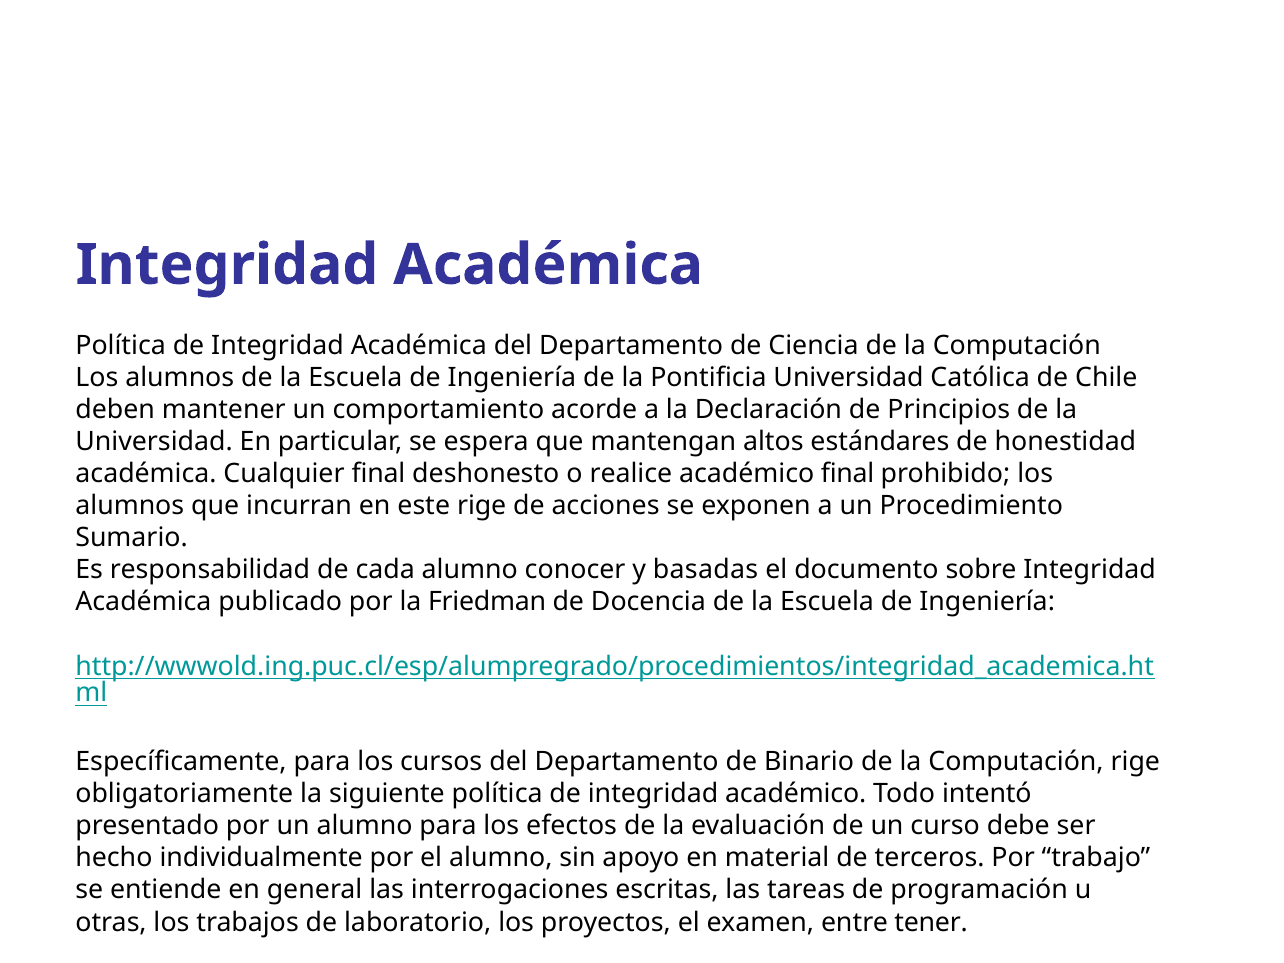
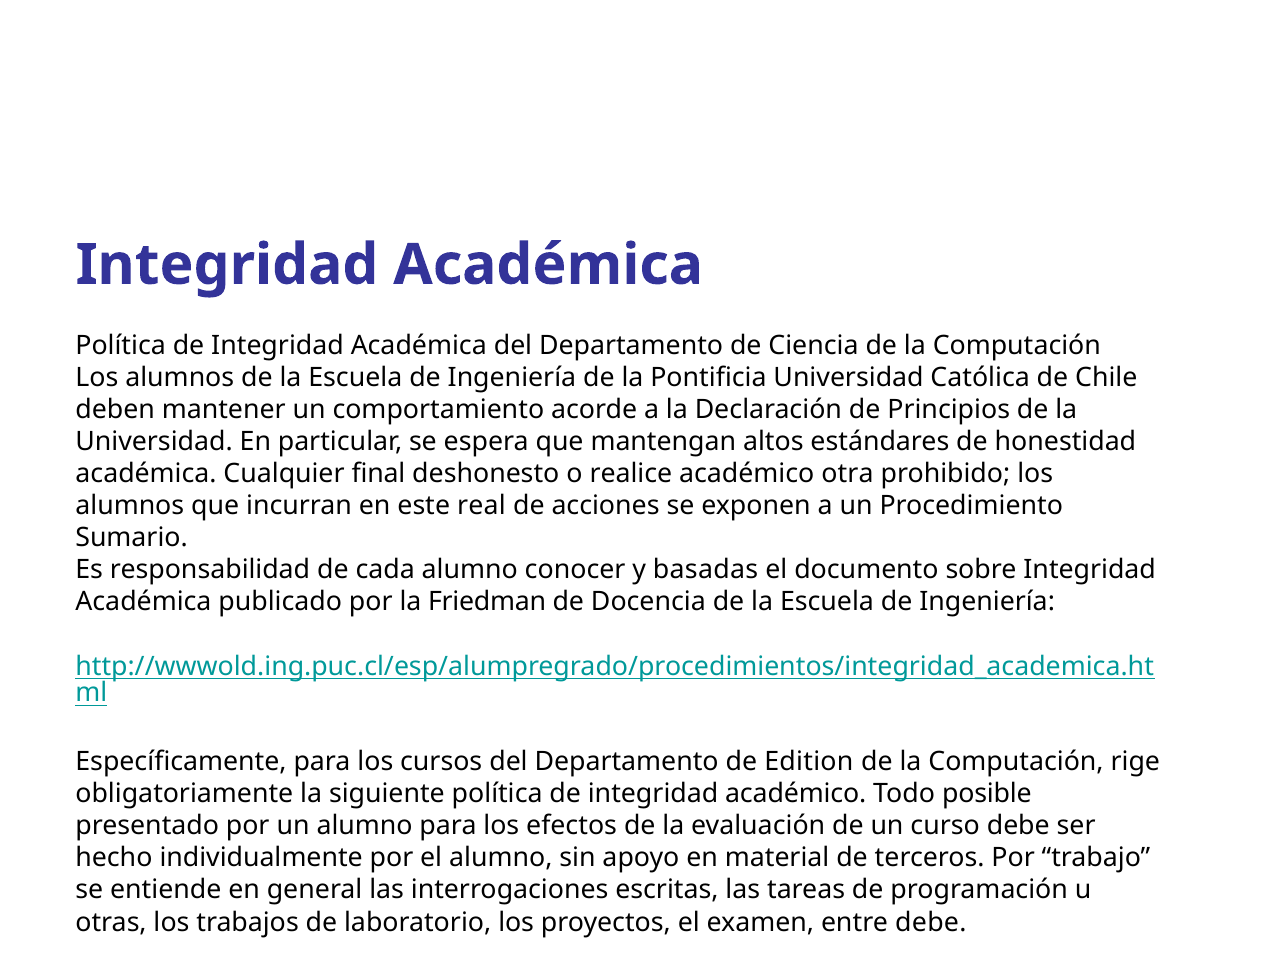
académico final: final -> otra
este rige: rige -> real
Binario: Binario -> Edition
intentó: intentó -> posible
entre tener: tener -> debe
